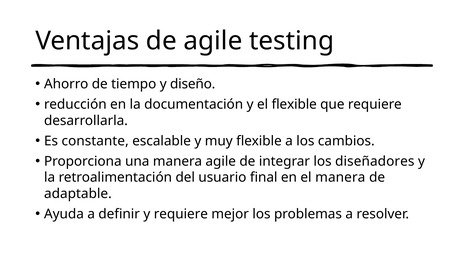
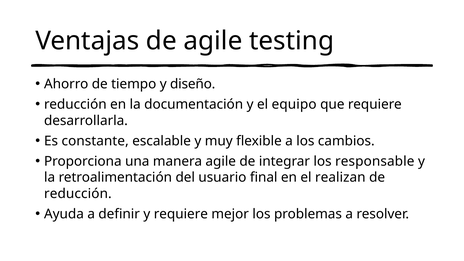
el flexible: flexible -> equipo
diseñadores: diseñadores -> responsable
el manera: manera -> realizan
adaptable at (78, 194): adaptable -> reducción
